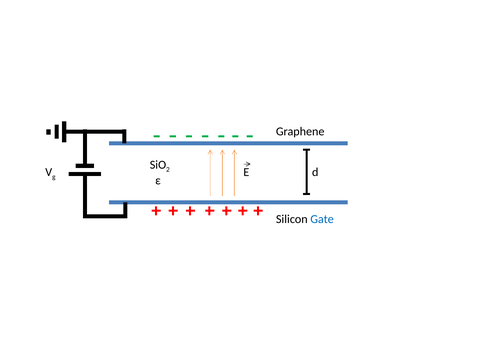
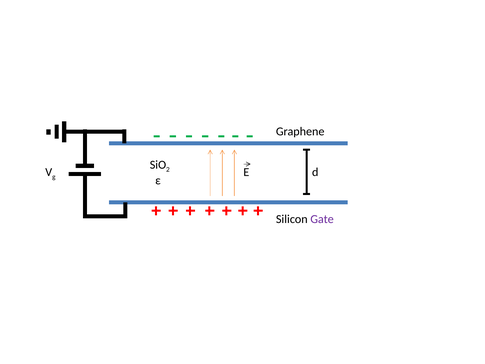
Gate colour: blue -> purple
